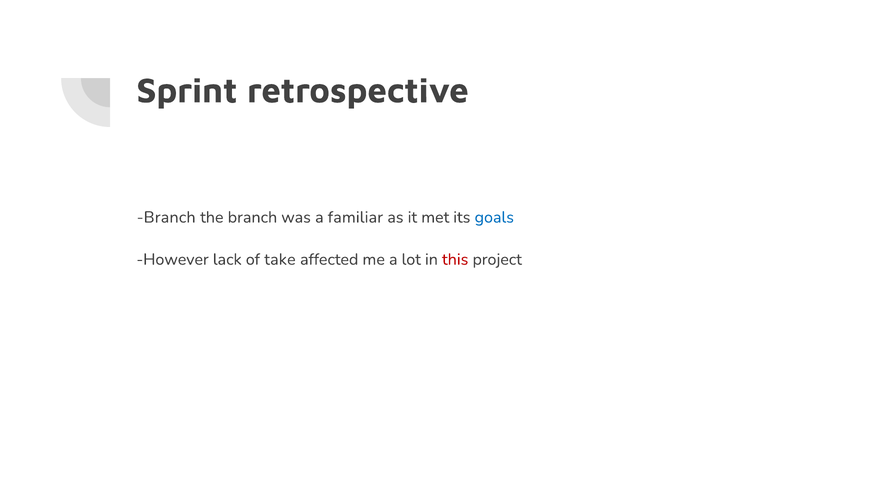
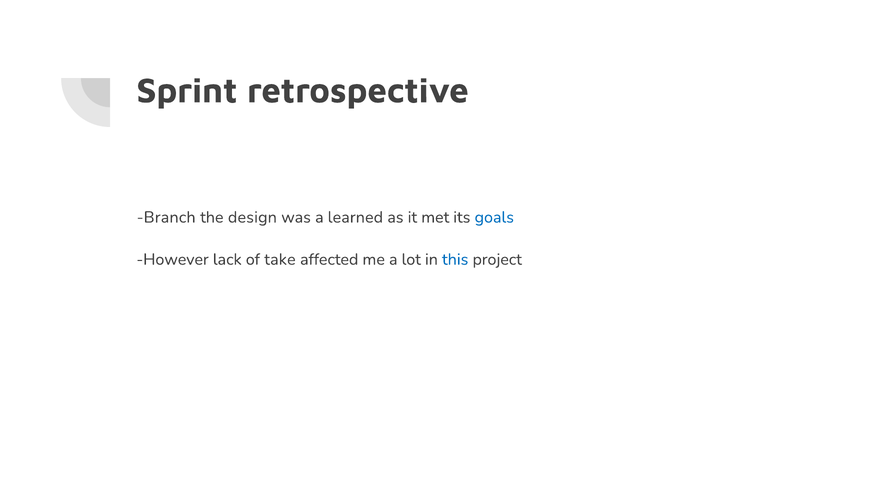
the branch: branch -> design
familiar: familiar -> learned
this colour: red -> blue
